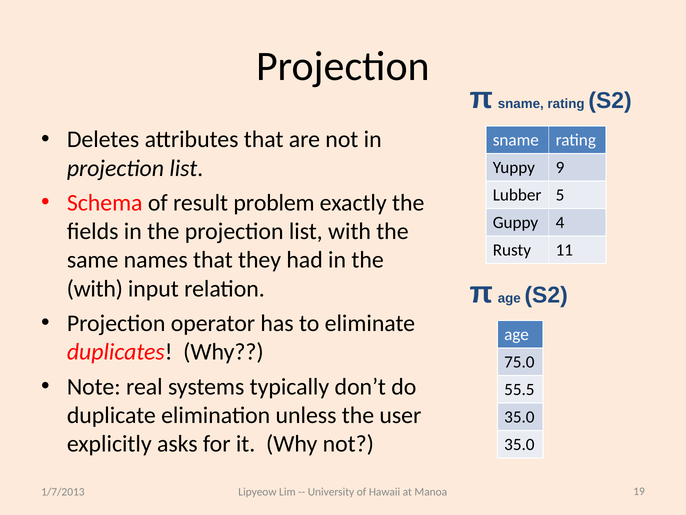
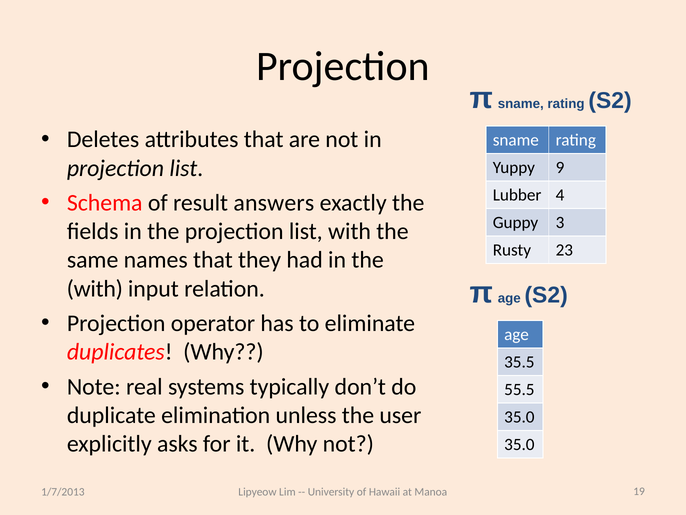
5: 5 -> 4
problem: problem -> answers
4: 4 -> 3
11: 11 -> 23
75.0: 75.0 -> 35.5
